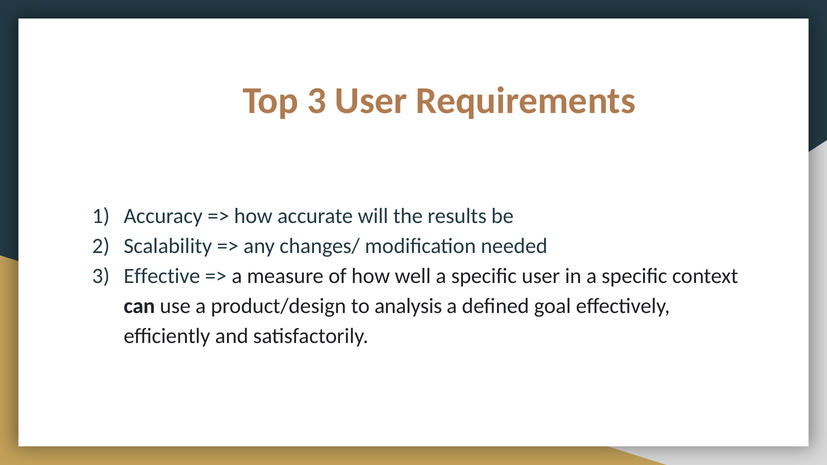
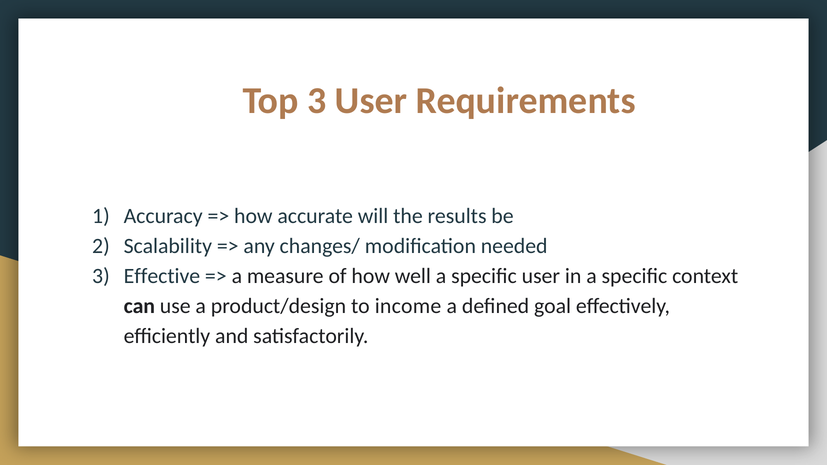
analysis: analysis -> income
